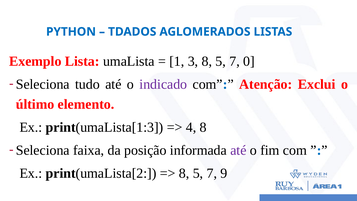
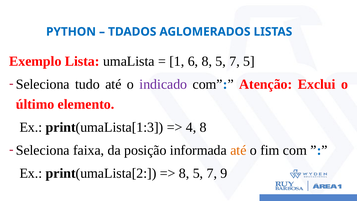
3: 3 -> 6
7 0: 0 -> 5
até at (238, 150) colour: purple -> orange
